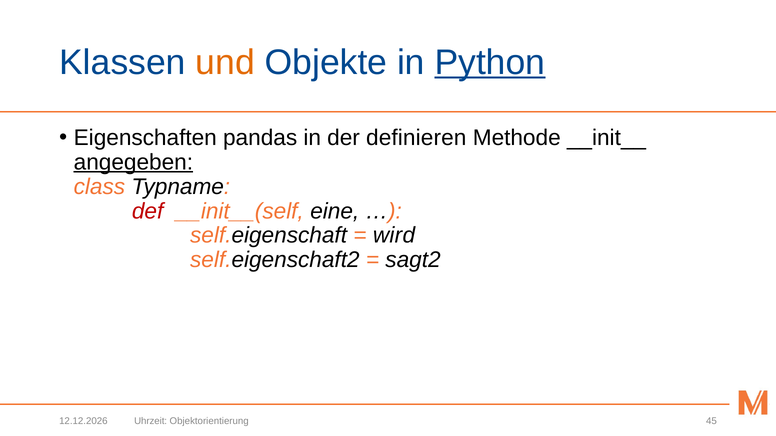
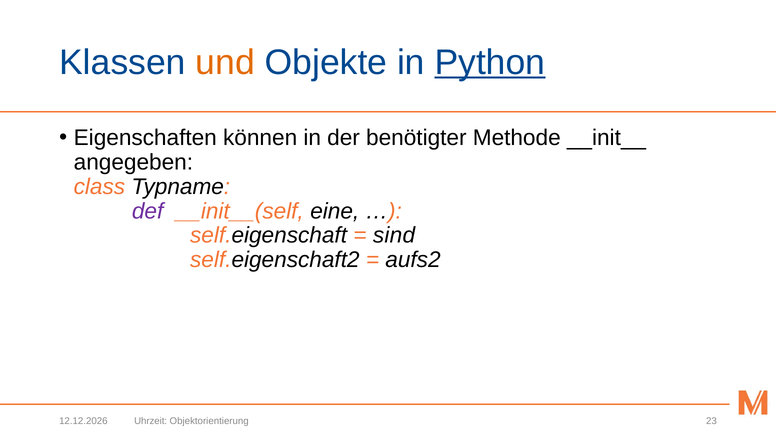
pandas: pandas -> können
definieren: definieren -> benötigter
angegeben underline: present -> none
def colour: red -> purple
wird: wird -> sind
sagt2: sagt2 -> aufs2
45: 45 -> 23
